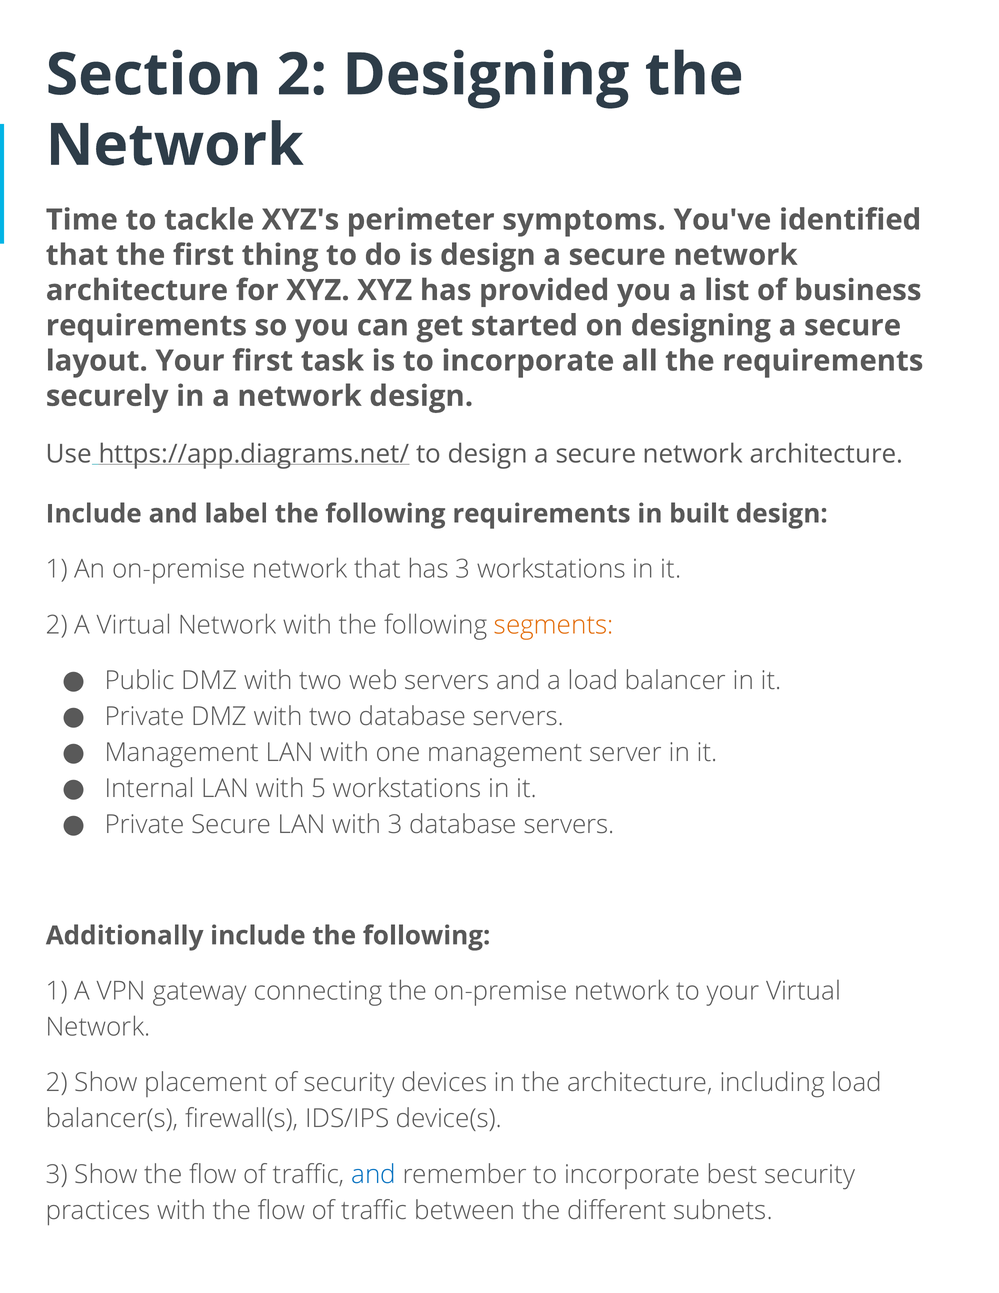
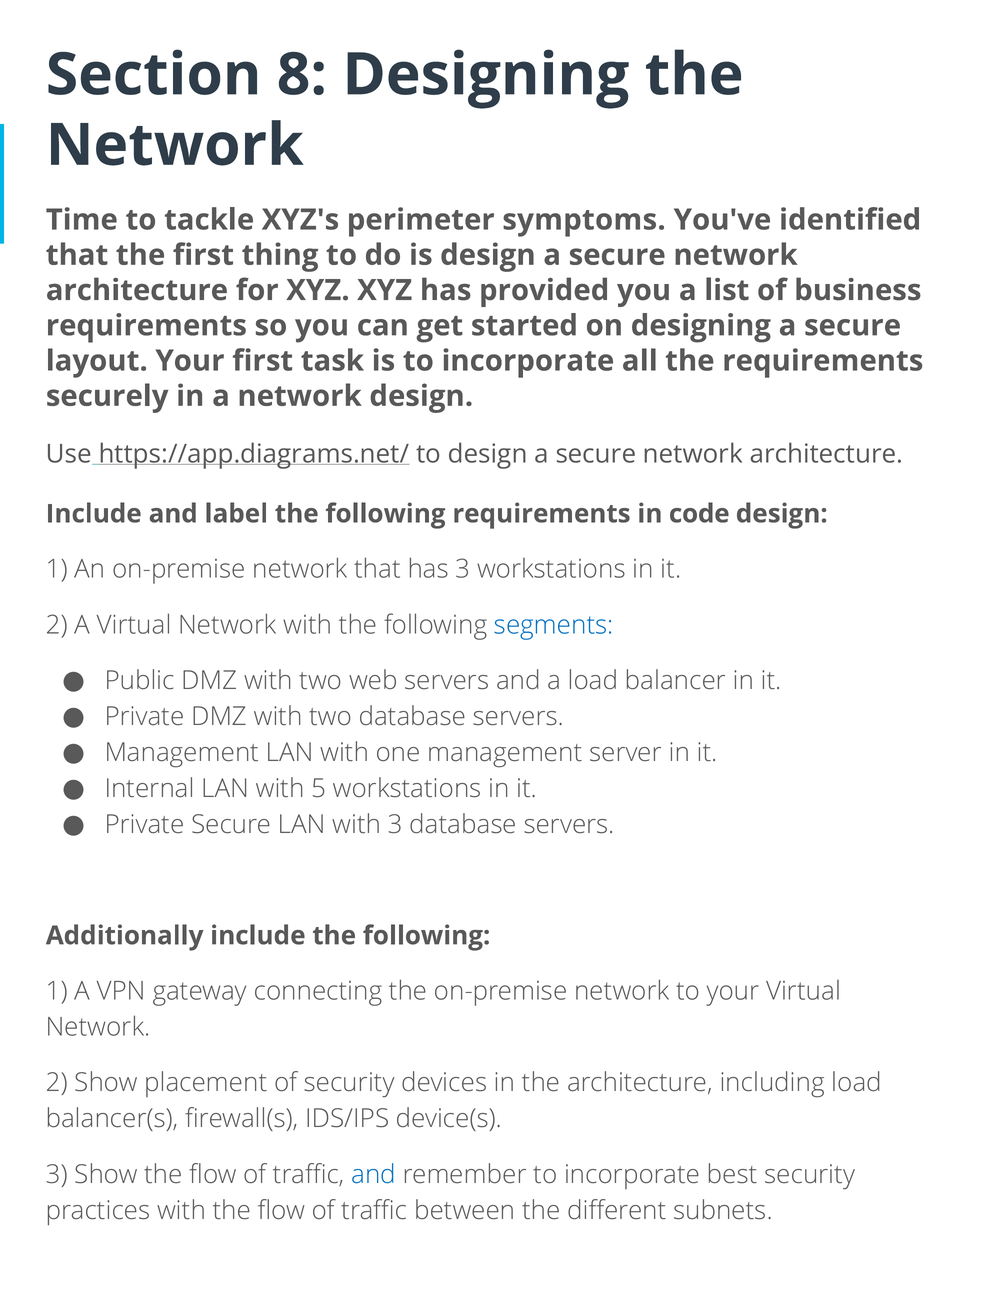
Section 2: 2 -> 8
built: built -> code
segments colour: orange -> blue
